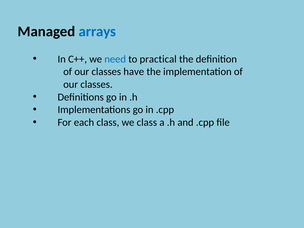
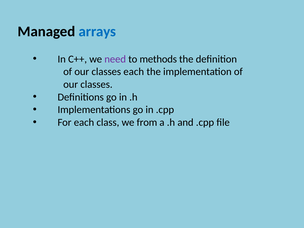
need colour: blue -> purple
practical: practical -> methods
classes have: have -> each
we class: class -> from
